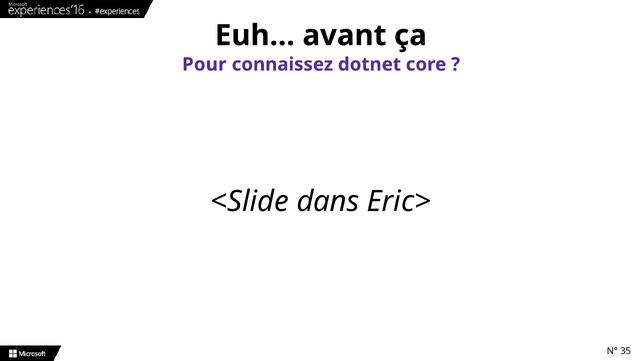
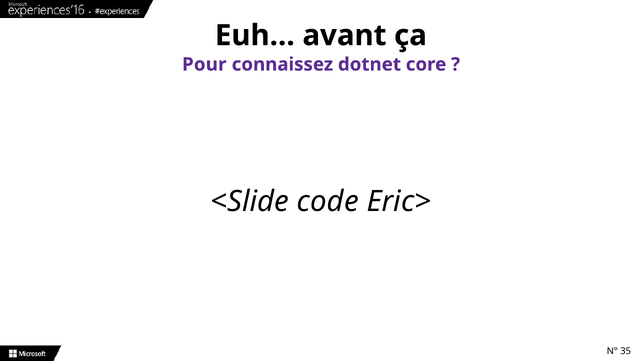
dans: dans -> code
